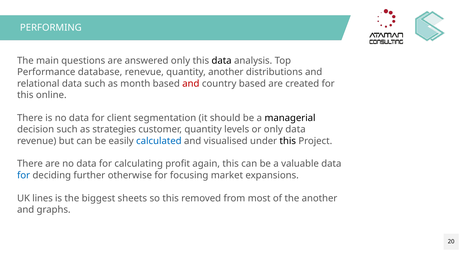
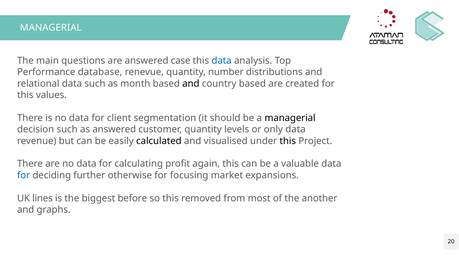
PERFORMING at (51, 28): PERFORMING -> MANAGERIAL
answered only: only -> case
data at (222, 61) colour: black -> blue
quantity another: another -> number
and at (191, 84) colour: red -> black
online: online -> values
as strategies: strategies -> answered
calculated colour: blue -> black
sheets: sheets -> before
